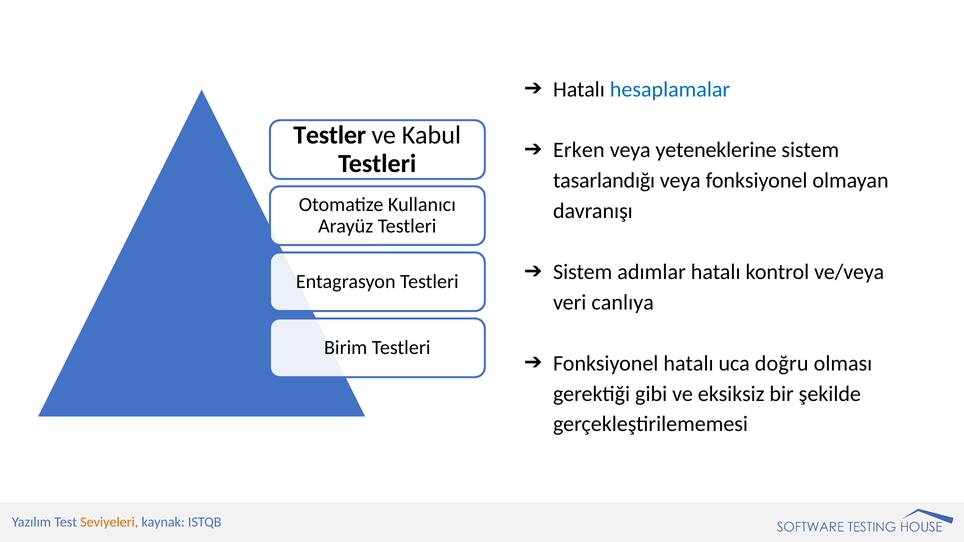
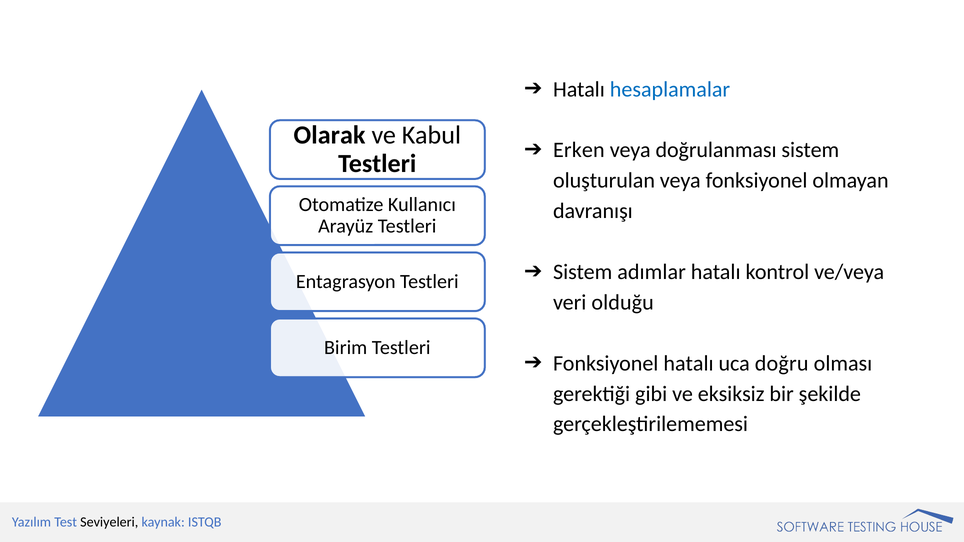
Testler: Testler -> Olarak
yeteneklerine: yeteneklerine -> doğrulanması
tasarlandığı: tasarlandığı -> oluşturulan
canlıya: canlıya -> olduğu
Seviyeleri colour: orange -> black
